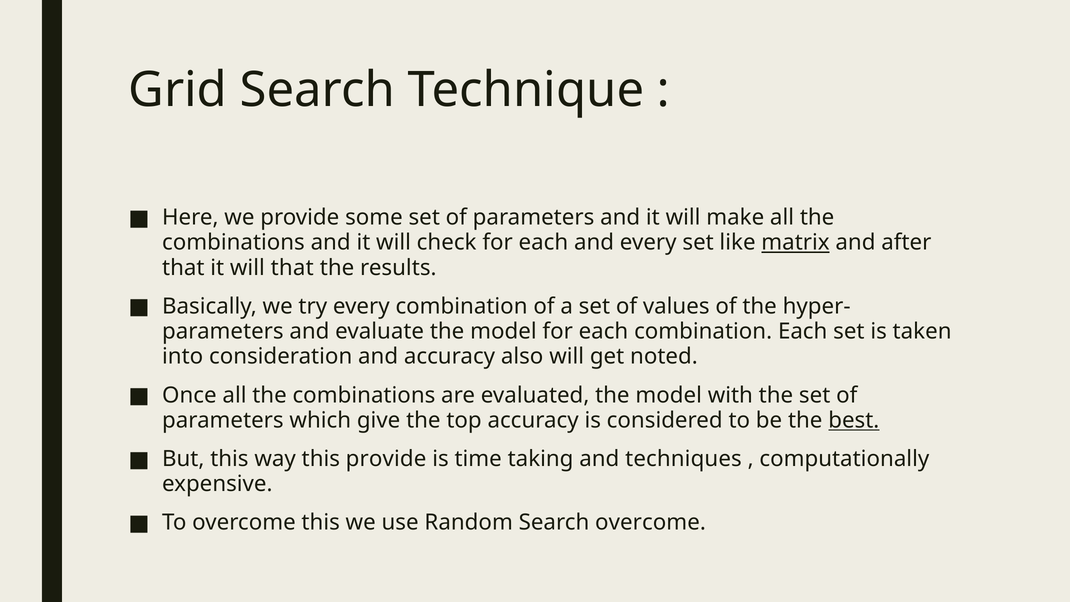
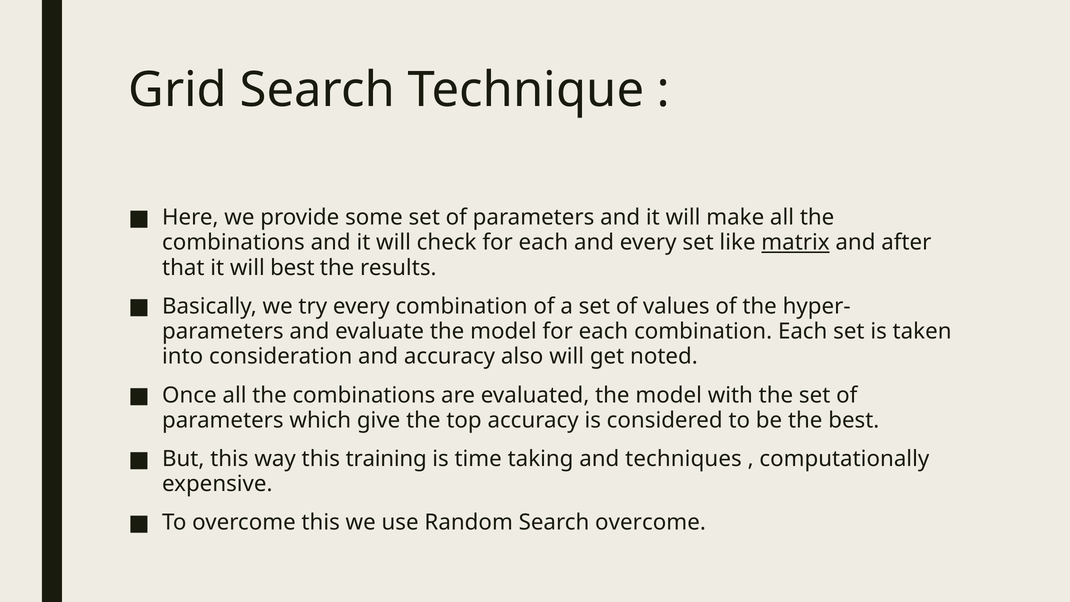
will that: that -> best
best at (854, 420) underline: present -> none
this provide: provide -> training
